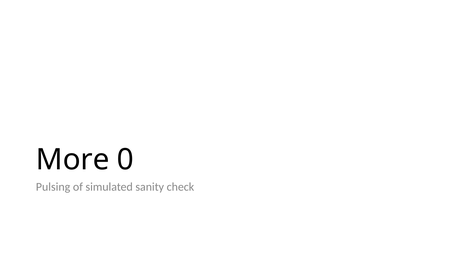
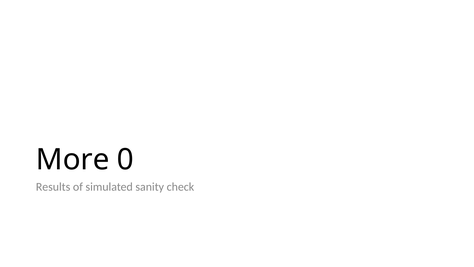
Pulsing: Pulsing -> Results
